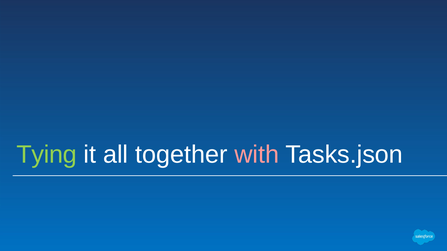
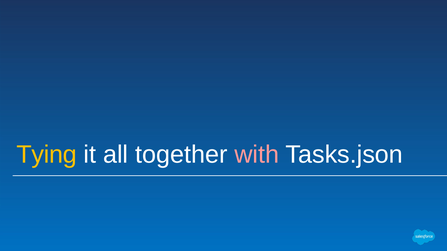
Tying colour: light green -> yellow
